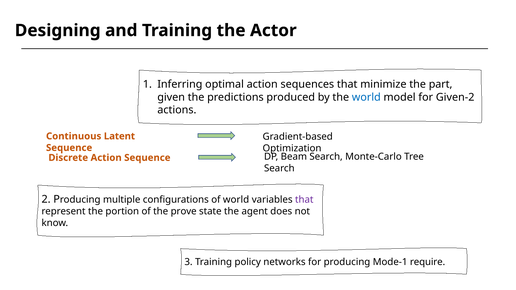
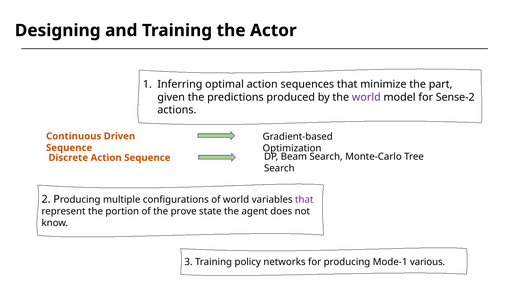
world at (366, 97) colour: blue -> purple
Given-2: Given-2 -> Sense-2
Latent: Latent -> Driven
require: require -> various
